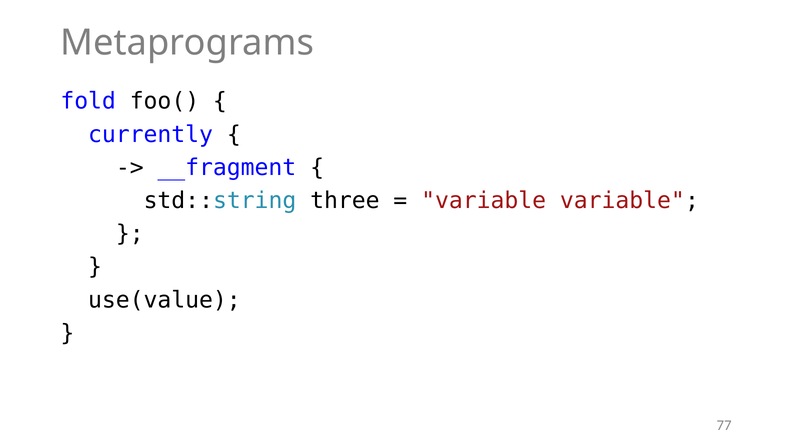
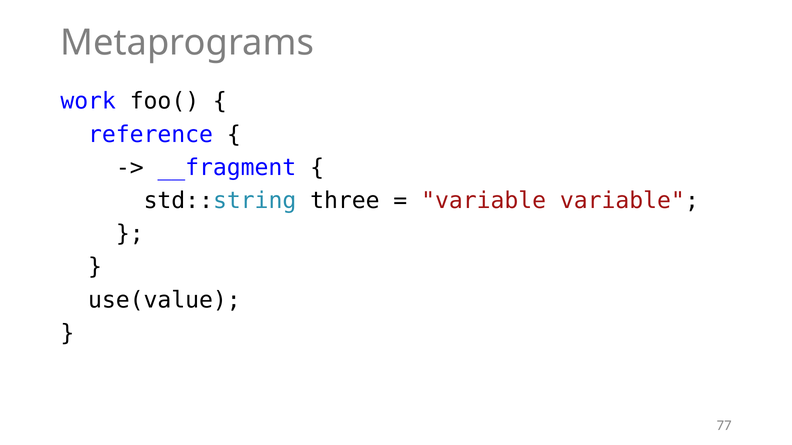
fold: fold -> work
currently: currently -> reference
